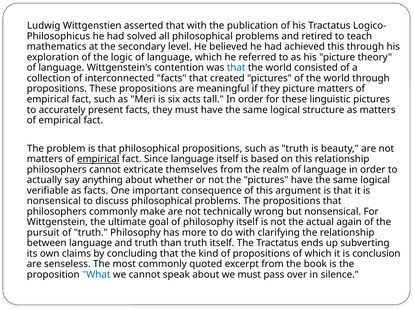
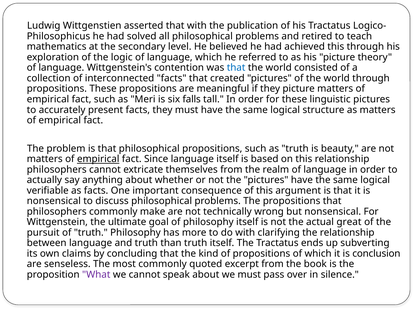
acts: acts -> falls
again: again -> great
What colour: blue -> purple
